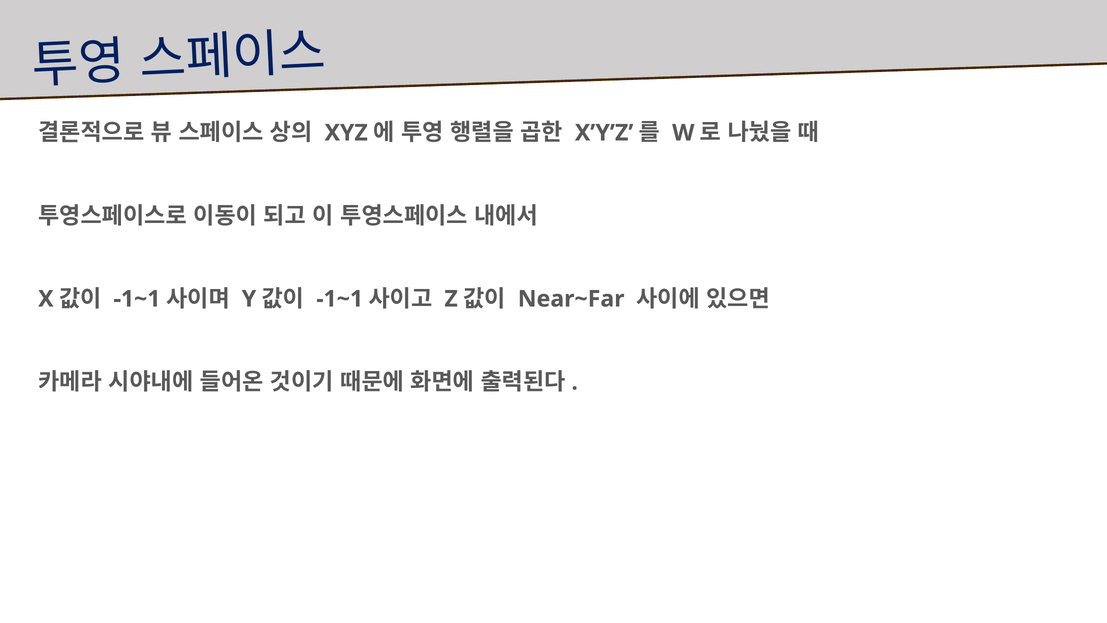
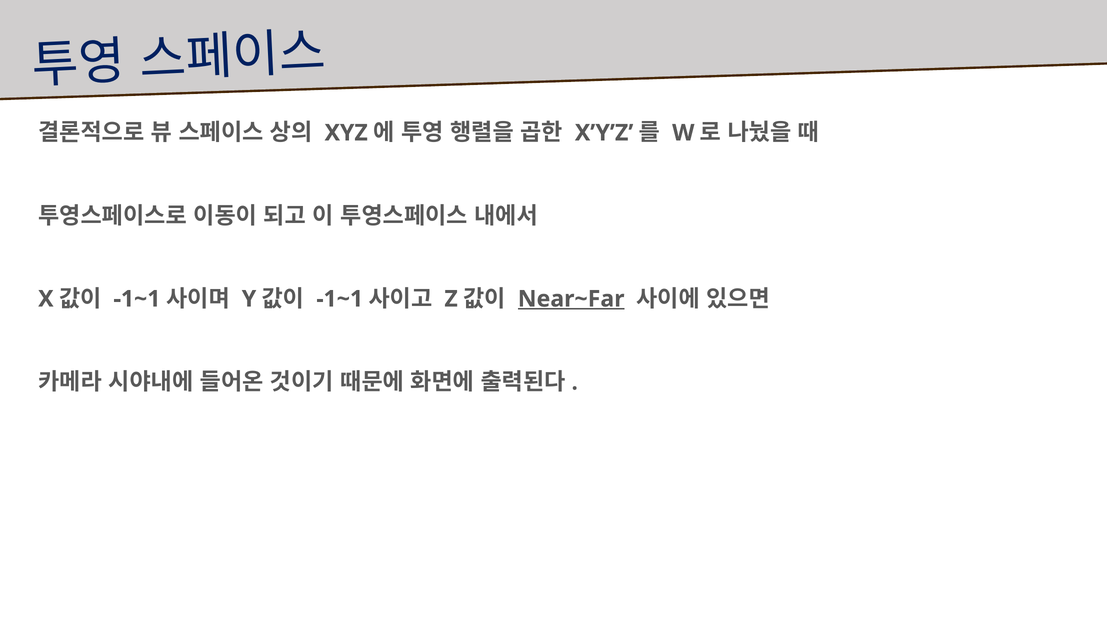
Near~Far underline: none -> present
